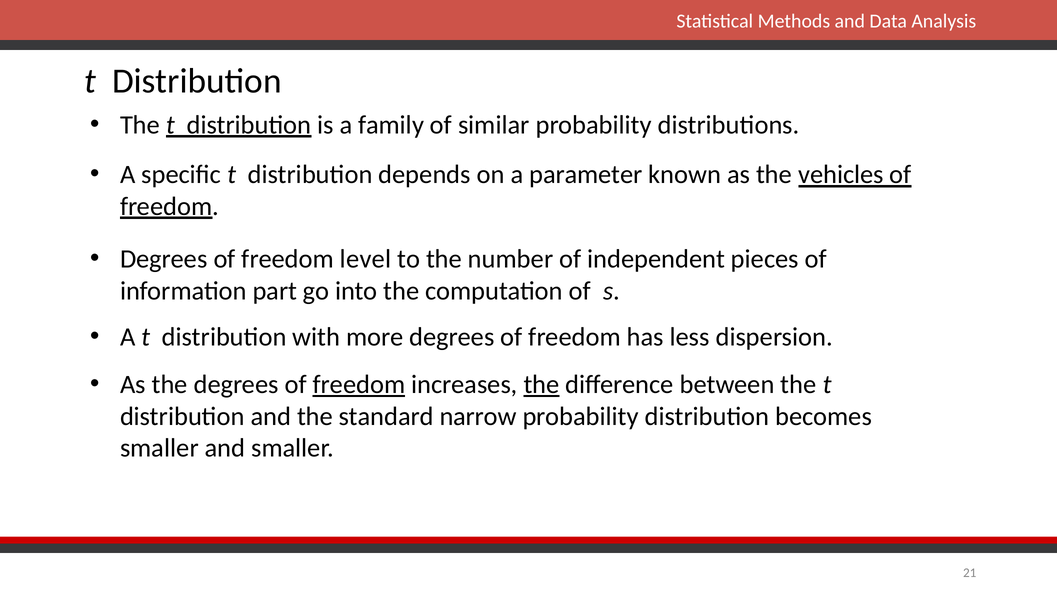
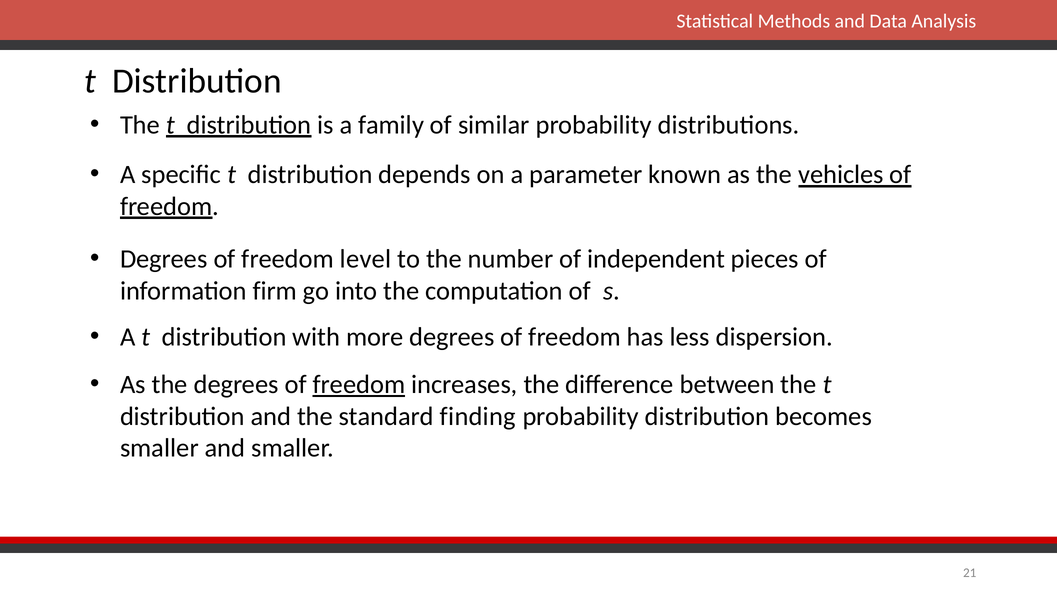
part: part -> firm
the at (541, 385) underline: present -> none
narrow: narrow -> finding
